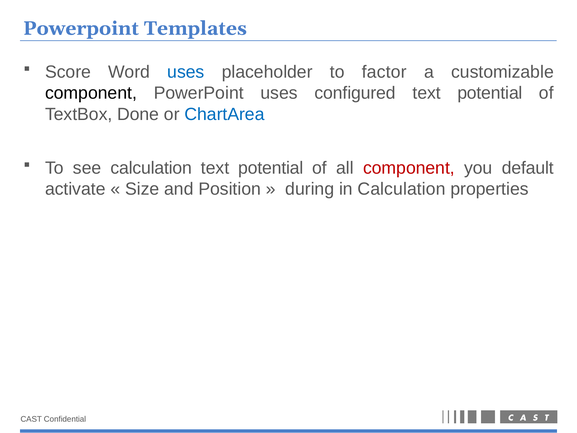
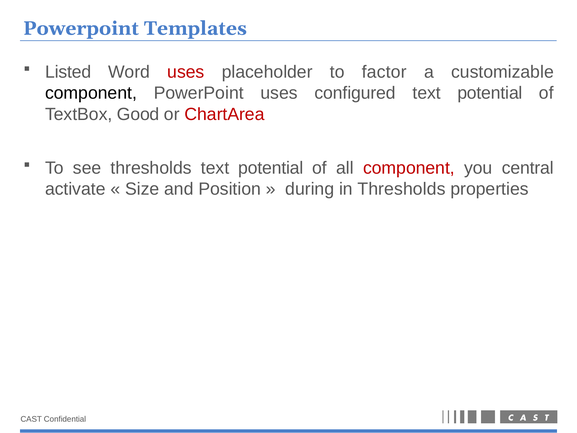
Score: Score -> Listed
uses at (186, 72) colour: blue -> red
Done: Done -> Good
ChartArea colour: blue -> red
see calculation: calculation -> thresholds
default: default -> central
in Calculation: Calculation -> Thresholds
